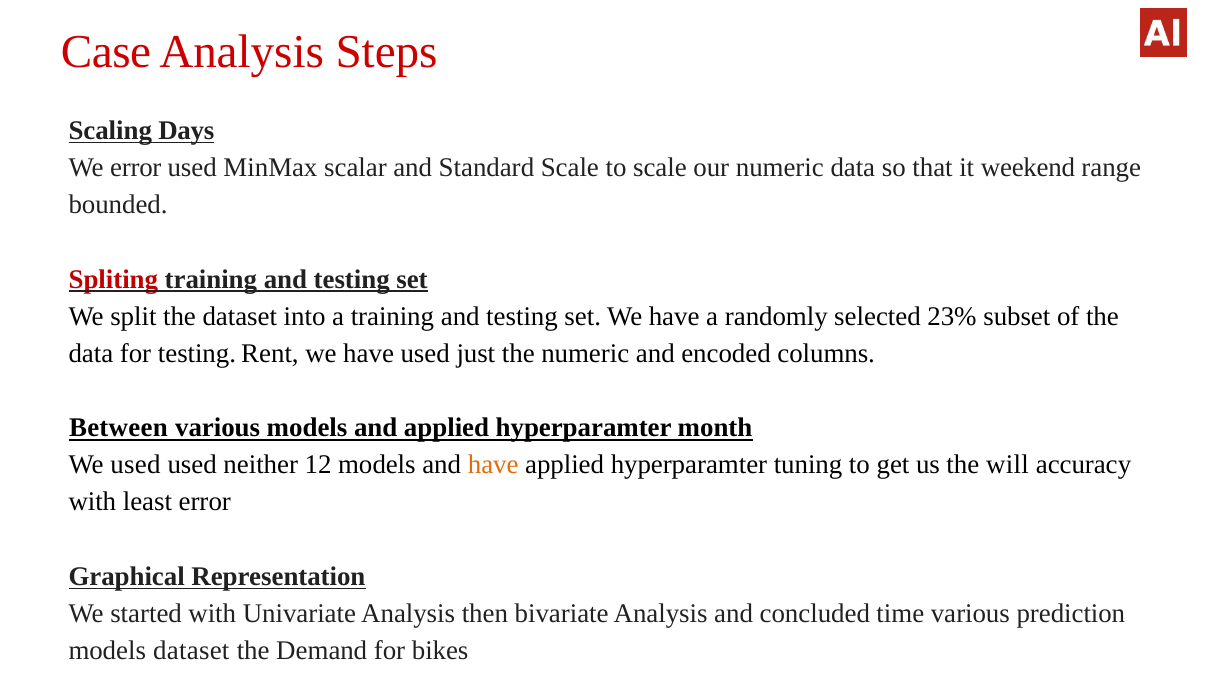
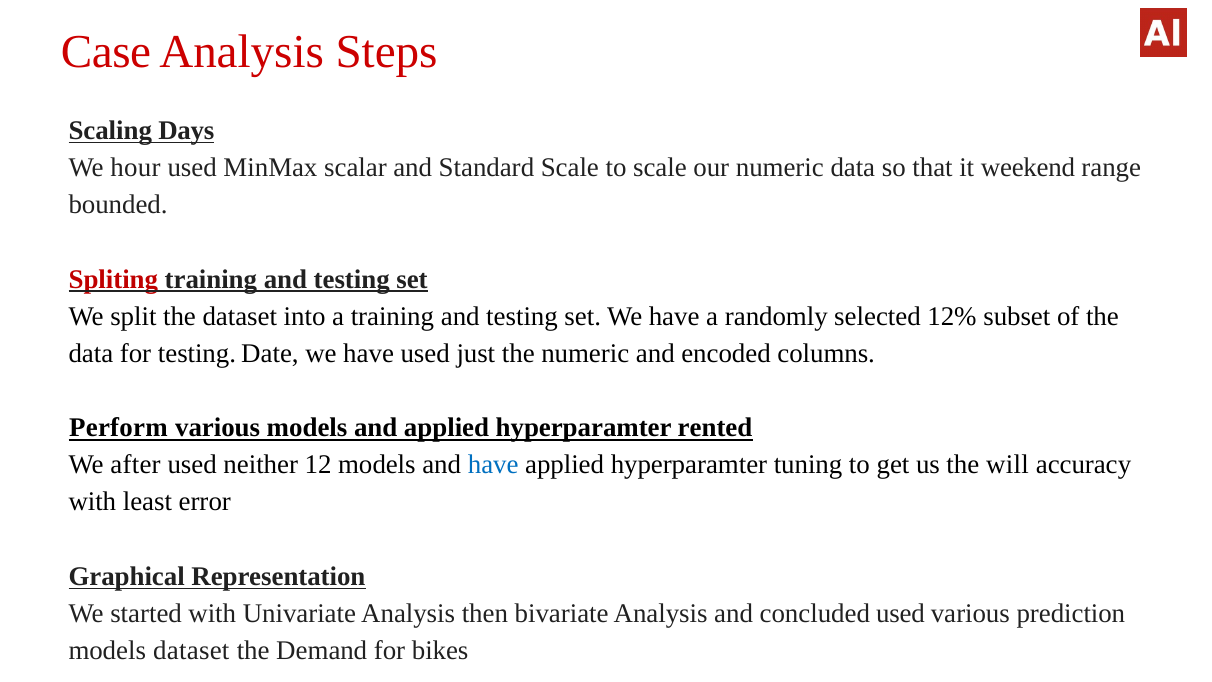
We error: error -> hour
23%: 23% -> 12%
Rent: Rent -> Date
Between: Between -> Perform
month: month -> rented
We used: used -> after
have at (493, 465) colour: orange -> blue
concluded time: time -> used
